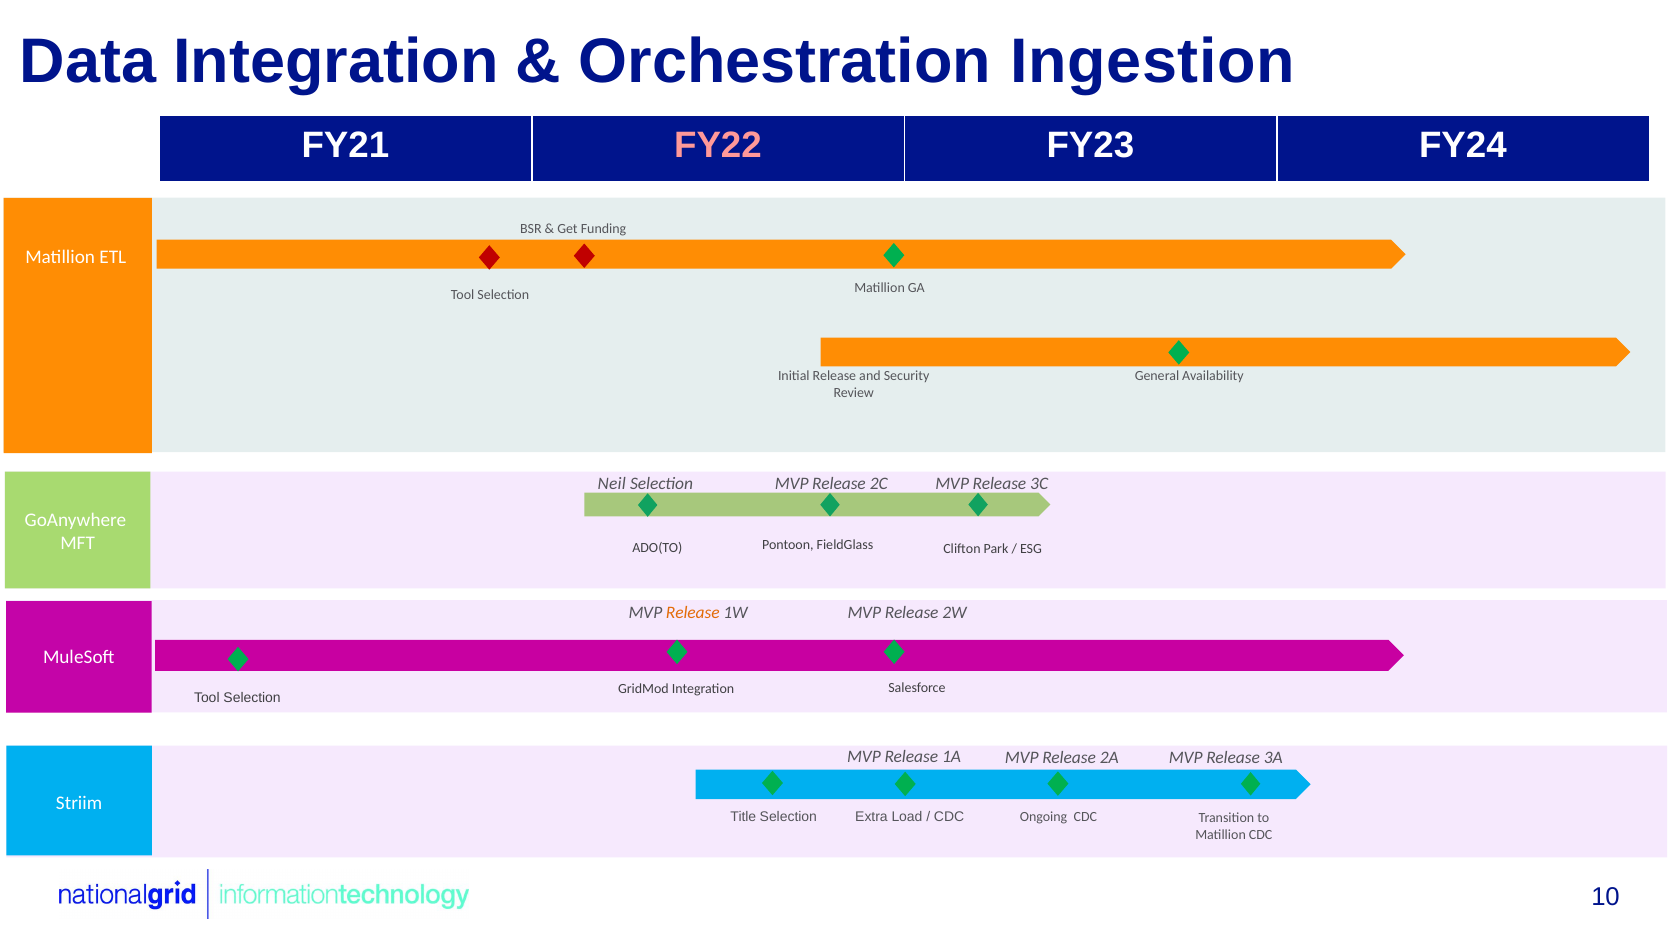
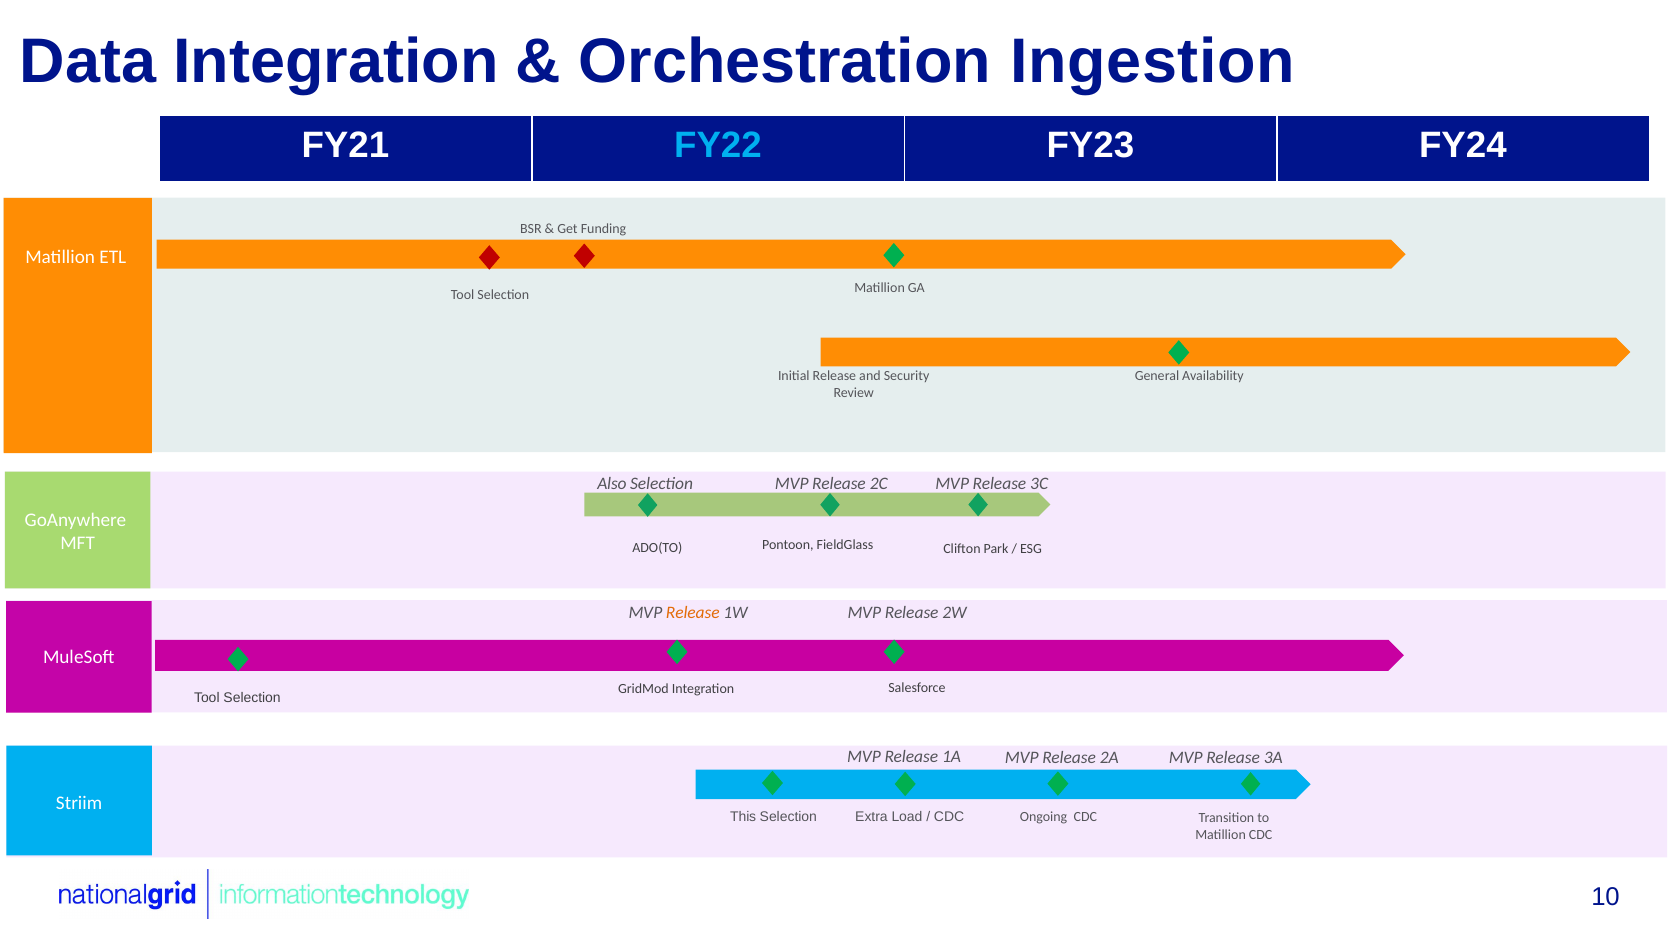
FY22 colour: pink -> light blue
Neil: Neil -> Also
Title: Title -> This
